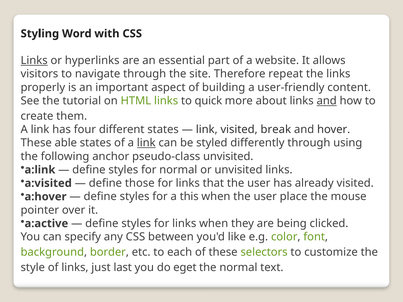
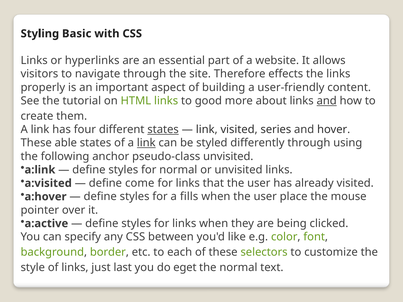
Word: Word -> Basic
Links at (34, 61) underline: present -> none
repeat: repeat -> effects
quick: quick -> good
states at (163, 130) underline: none -> present
break: break -> series
those: those -> come
this: this -> fills
